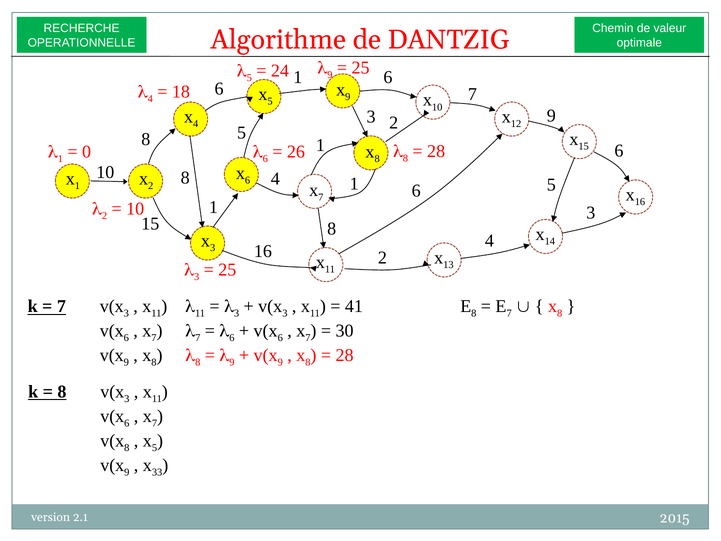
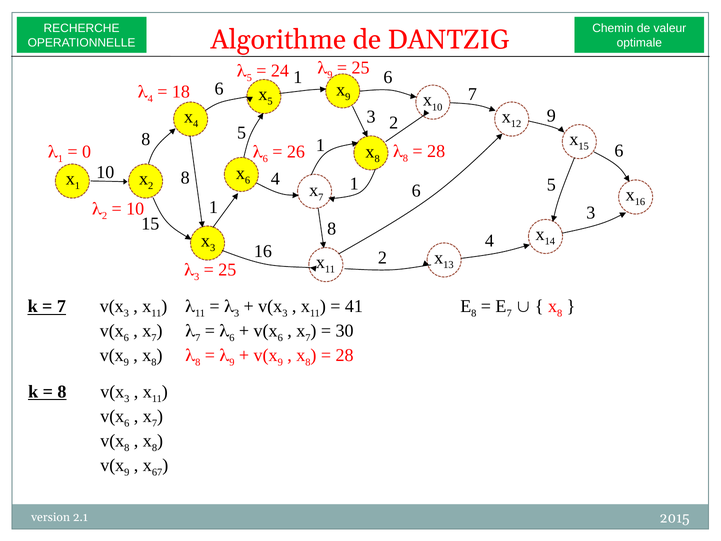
5 at (155, 448): 5 -> 8
33: 33 -> 67
